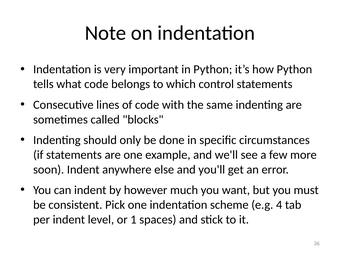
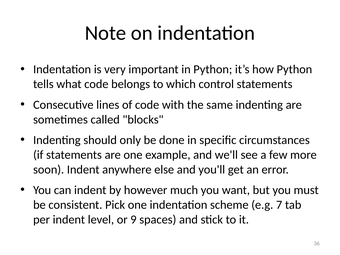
4: 4 -> 7
1: 1 -> 9
